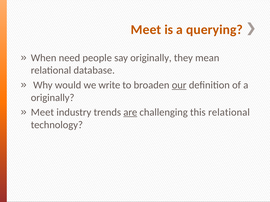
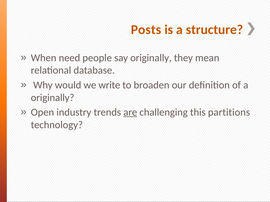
Meet at (146, 30): Meet -> Posts
querying: querying -> structure
our underline: present -> none
Meet at (42, 113): Meet -> Open
this relational: relational -> partitions
